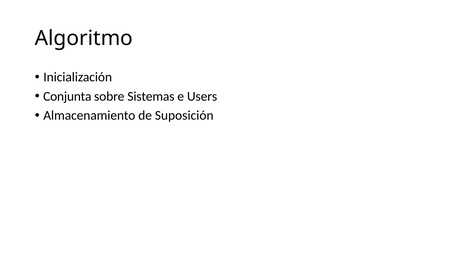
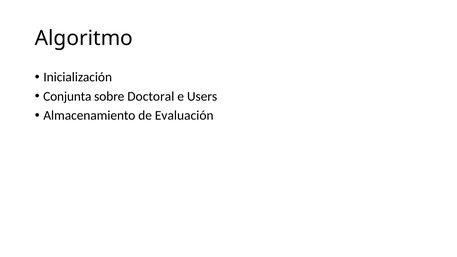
Sistemas: Sistemas -> Doctoral
Suposición: Suposición -> Evaluación
